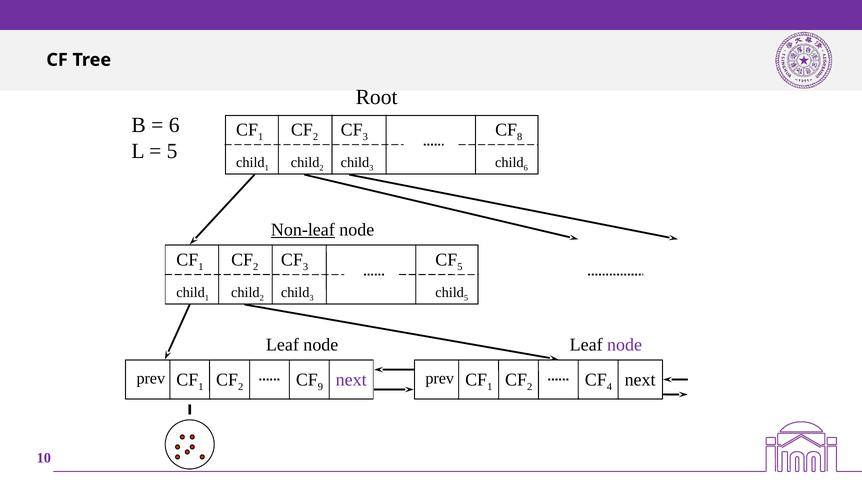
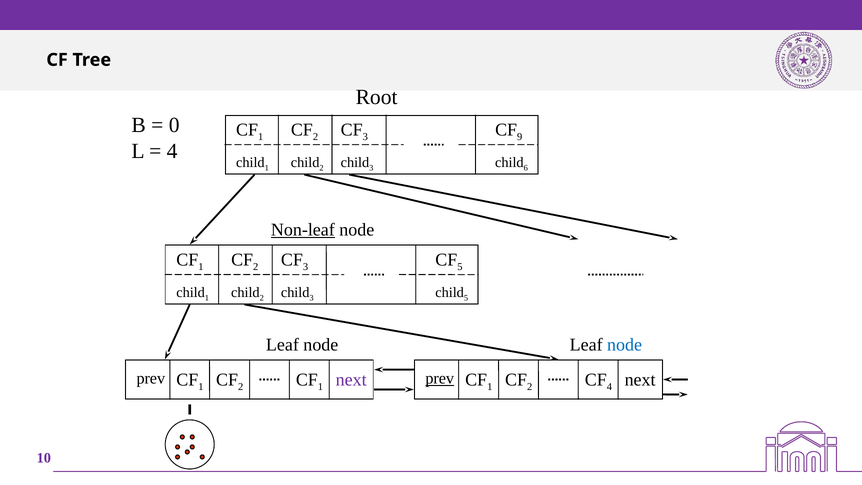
6 at (174, 125): 6 -> 0
8: 8 -> 9
5 at (172, 151): 5 -> 4
node at (625, 345) colour: purple -> blue
prev at (440, 378) underline: none -> present
9 at (320, 387): 9 -> 1
